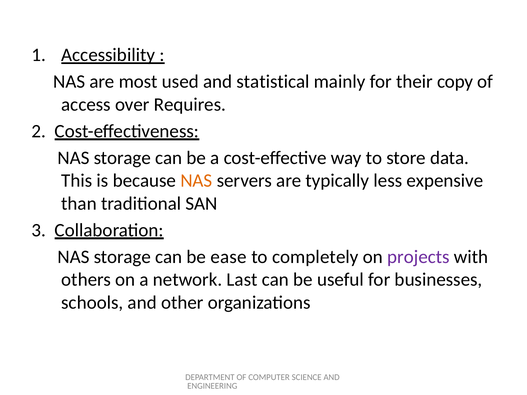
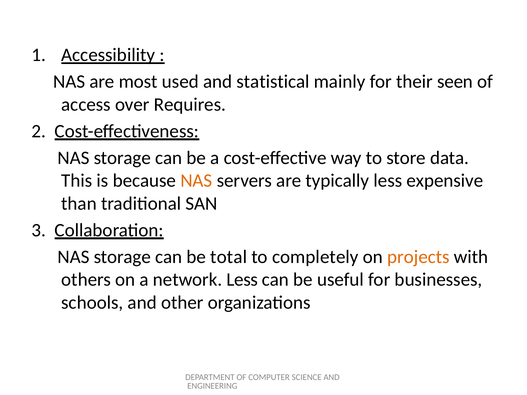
copy: copy -> seen
ease: ease -> total
projects colour: purple -> orange
network Last: Last -> Less
